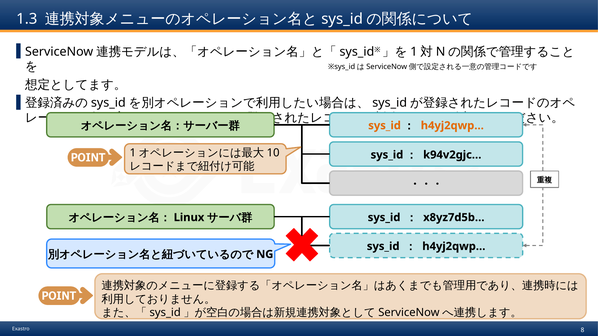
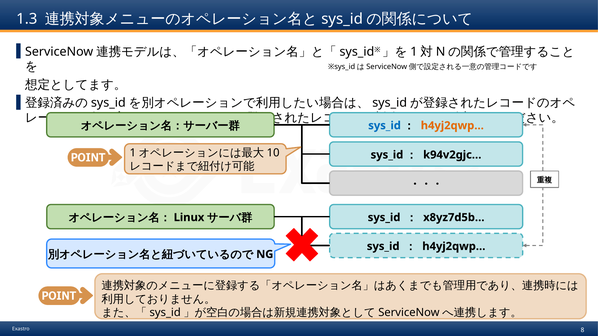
sys_id at (385, 126) colour: orange -> blue
